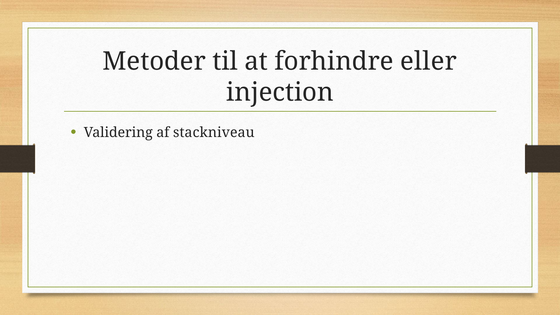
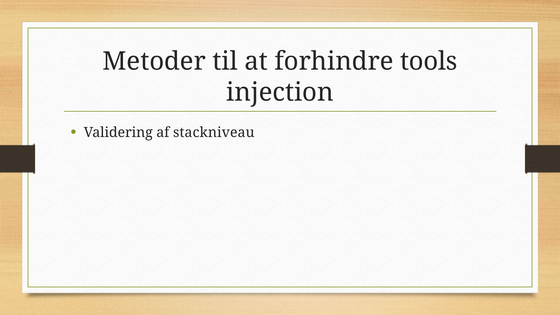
eller: eller -> tools
